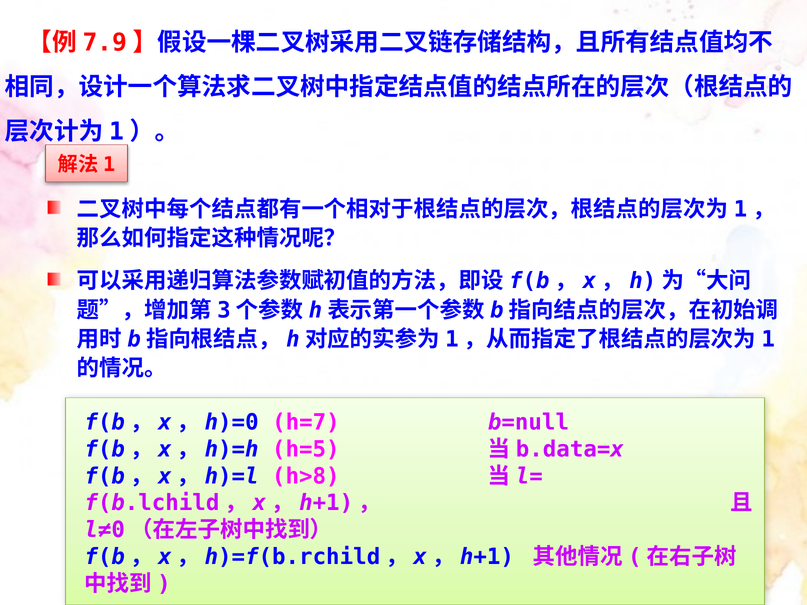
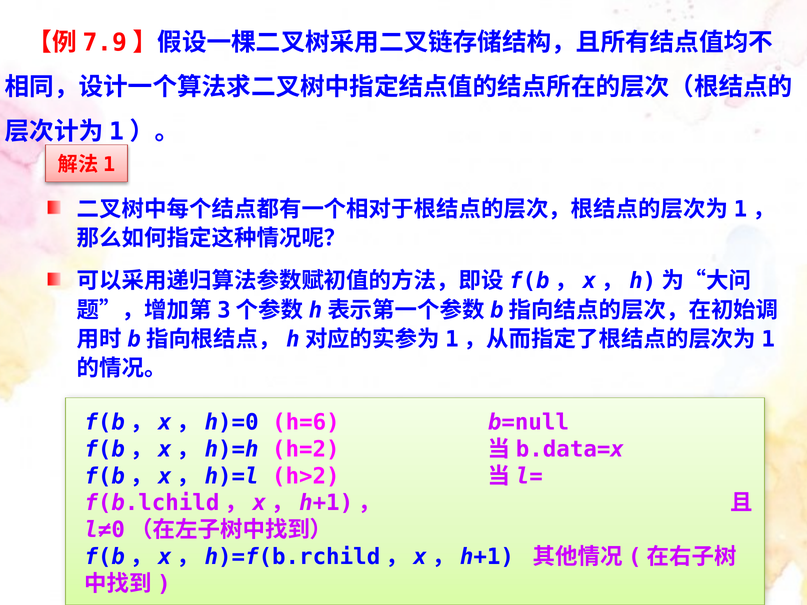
h=7: h=7 -> h=6
h=5: h=5 -> h=2
h>8: h>8 -> h>2
